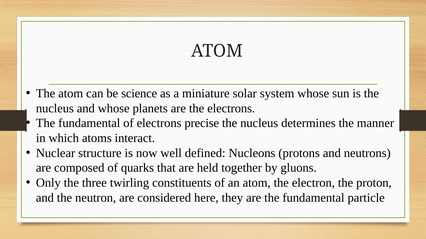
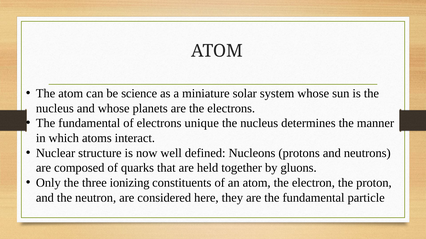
precise: precise -> unique
twirling: twirling -> ionizing
